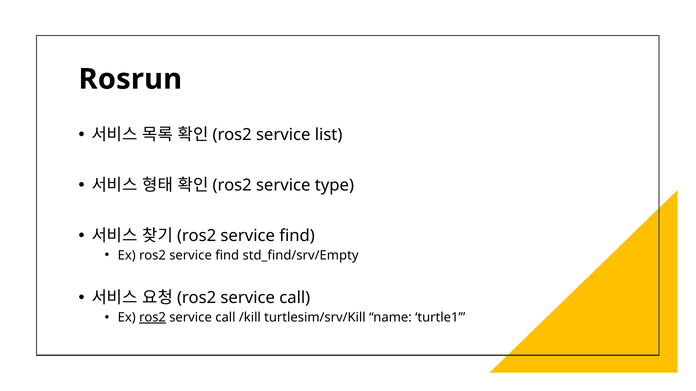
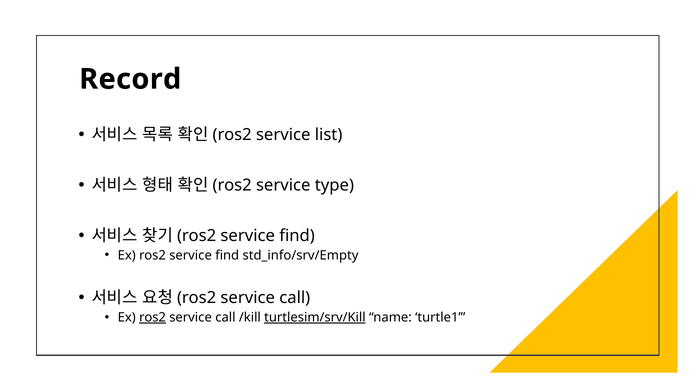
Rosrun: Rosrun -> Record
std_find/srv/Empty: std_find/srv/Empty -> std_info/srv/Empty
turtlesim/srv/Kill underline: none -> present
